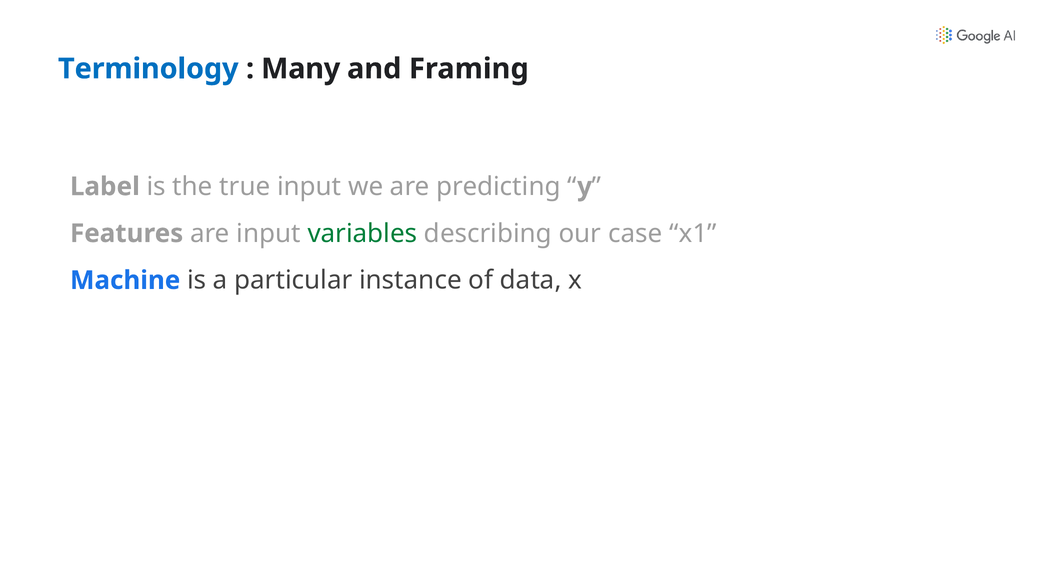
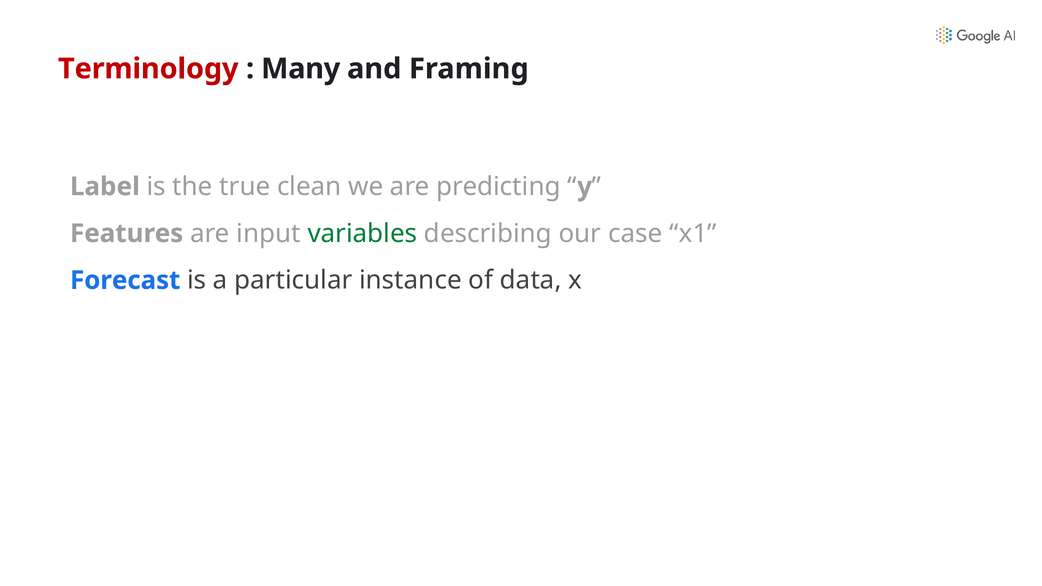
Terminology colour: blue -> red
true input: input -> clean
Machine: Machine -> Forecast
